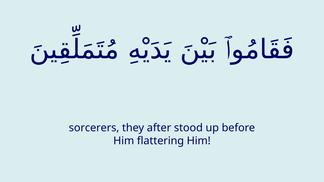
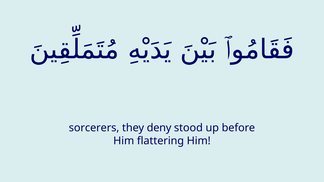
after: after -> deny
